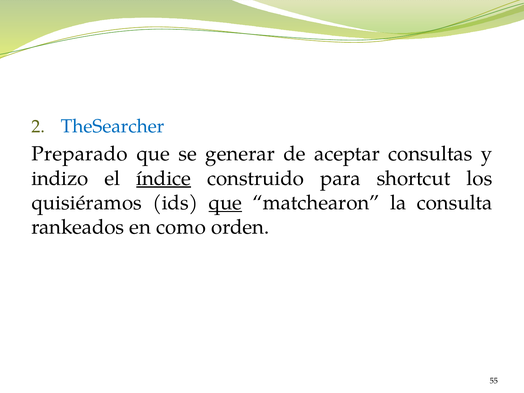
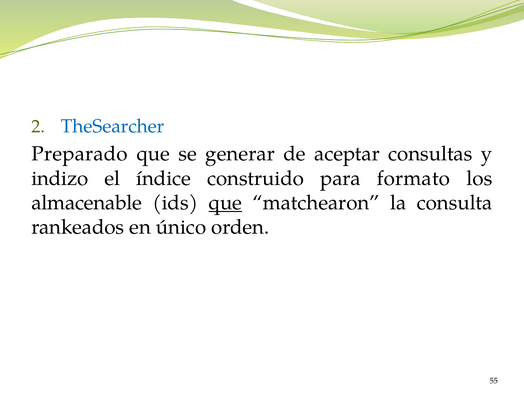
índice underline: present -> none
shortcut: shortcut -> formato
quisiéramos: quisiéramos -> almacenable
como: como -> único
